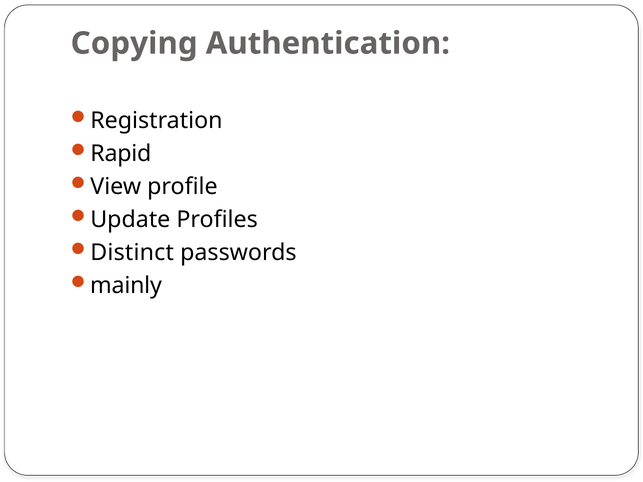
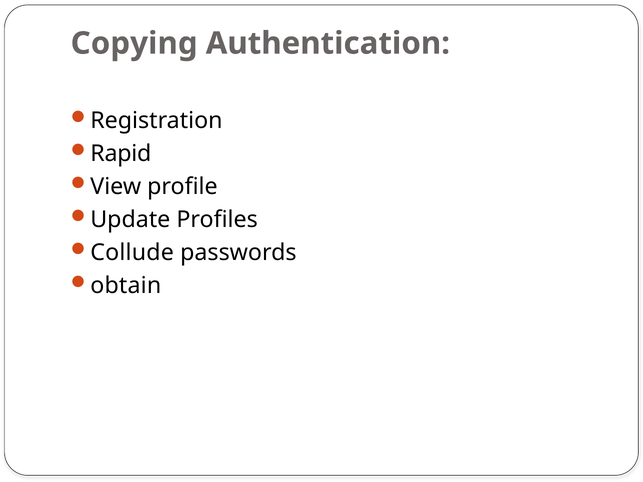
Distinct: Distinct -> Collude
mainly: mainly -> obtain
